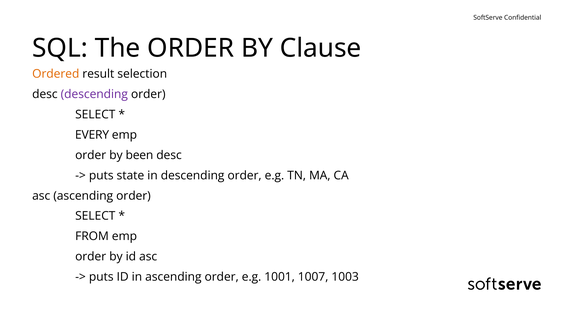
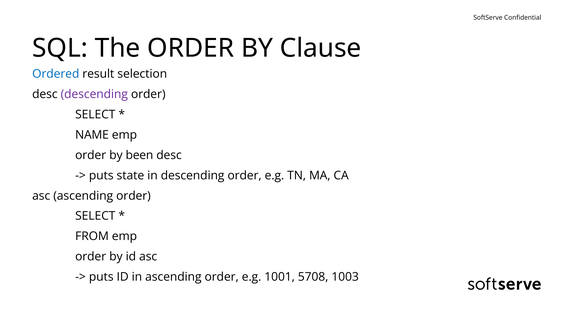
Ordered colour: orange -> blue
EVERY: EVERY -> NAME
1007: 1007 -> 5708
